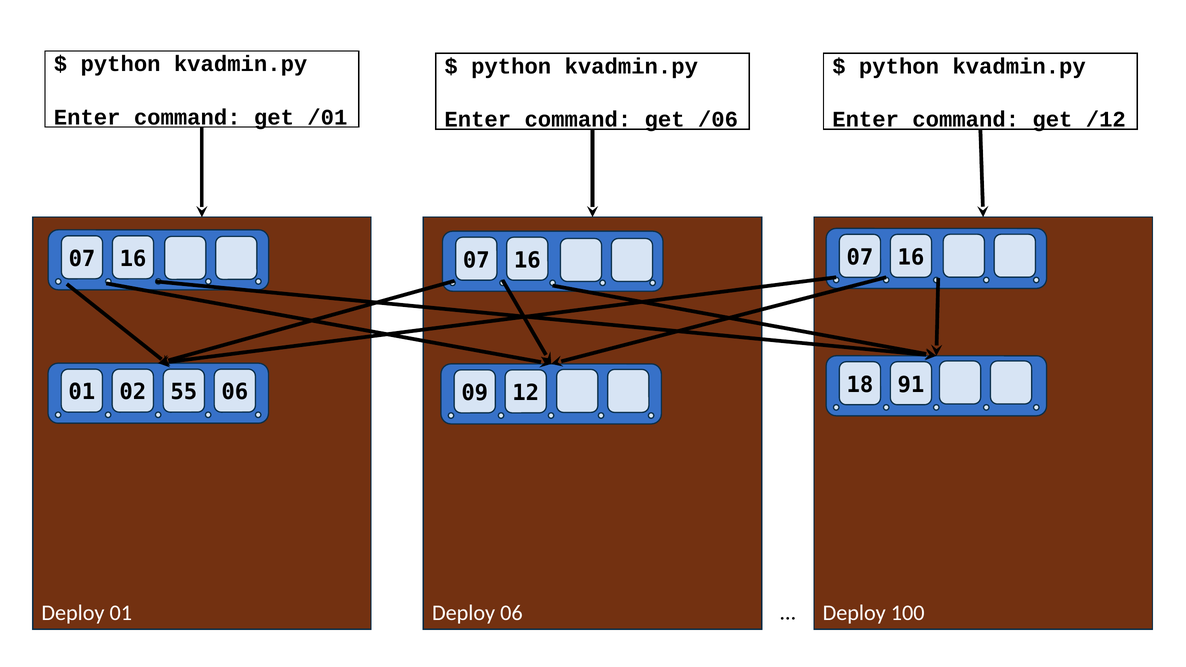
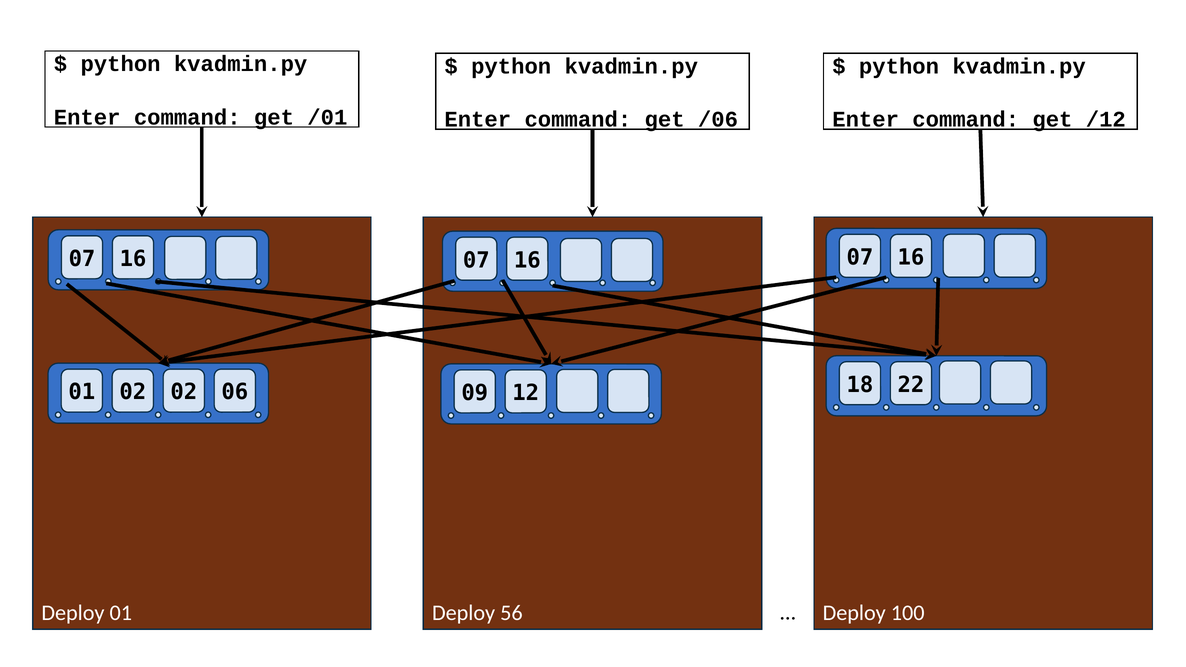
91: 91 -> 22
02 55: 55 -> 02
Deploy 06: 06 -> 56
